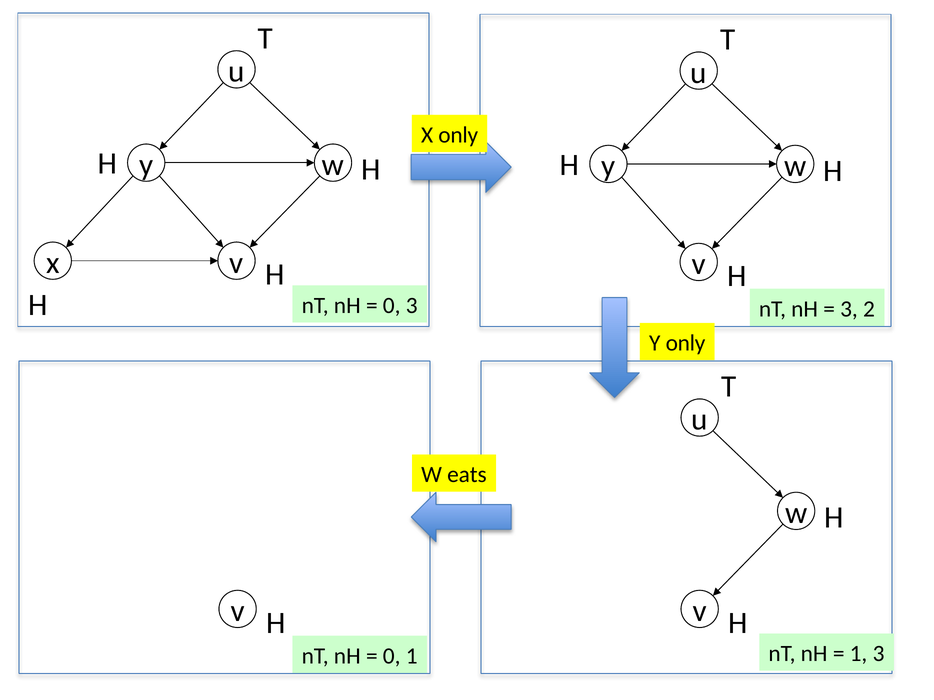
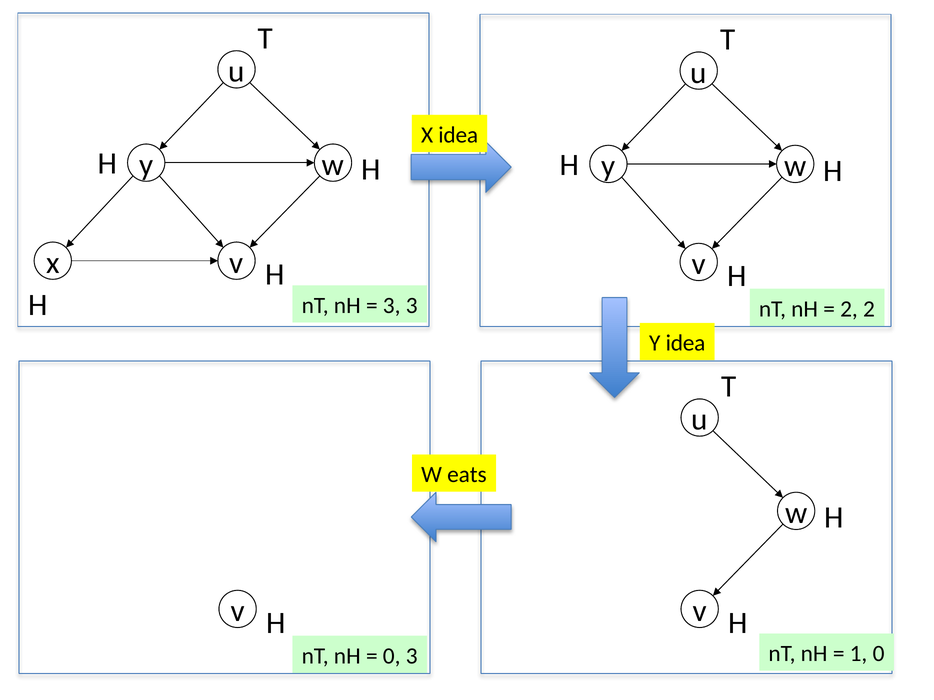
X only: only -> idea
0 at (392, 306): 0 -> 3
3 at (849, 309): 3 -> 2
Y only: only -> idea
1 3: 3 -> 0
0 1: 1 -> 3
